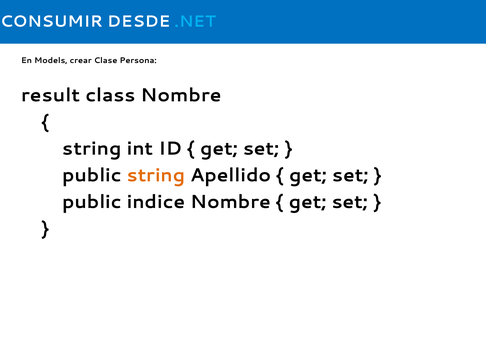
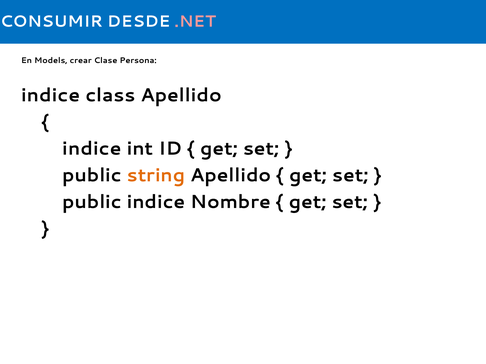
.NET colour: light blue -> pink
result at (51, 95): result -> indice
class Nombre: Nombre -> Apellido
string at (92, 149): string -> indice
